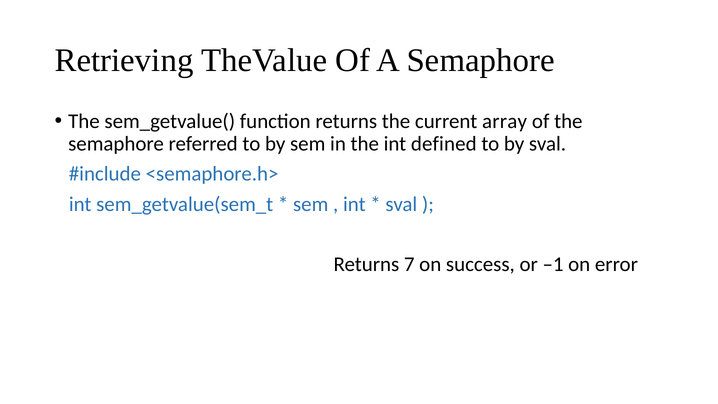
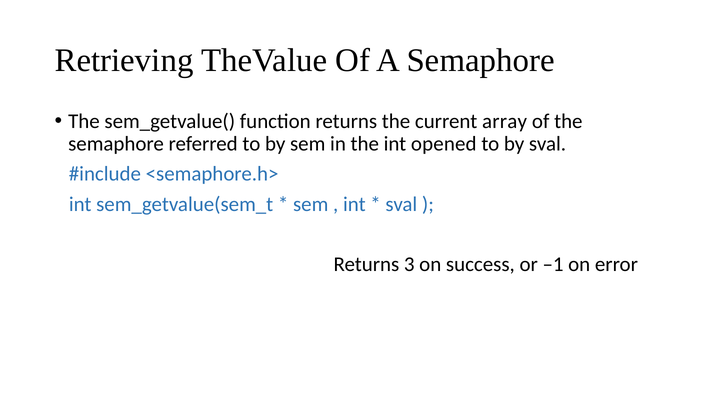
defined: defined -> opened
7: 7 -> 3
